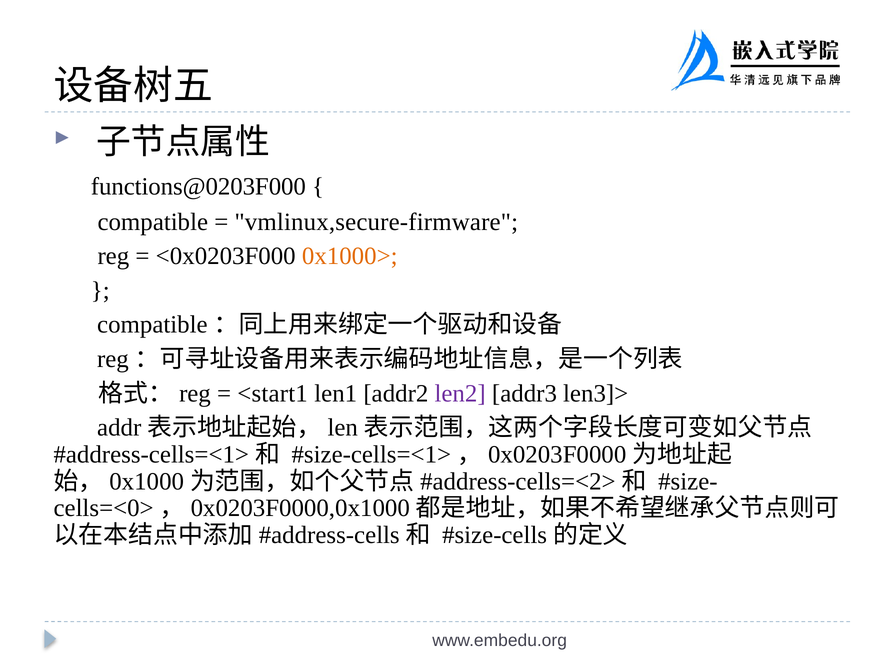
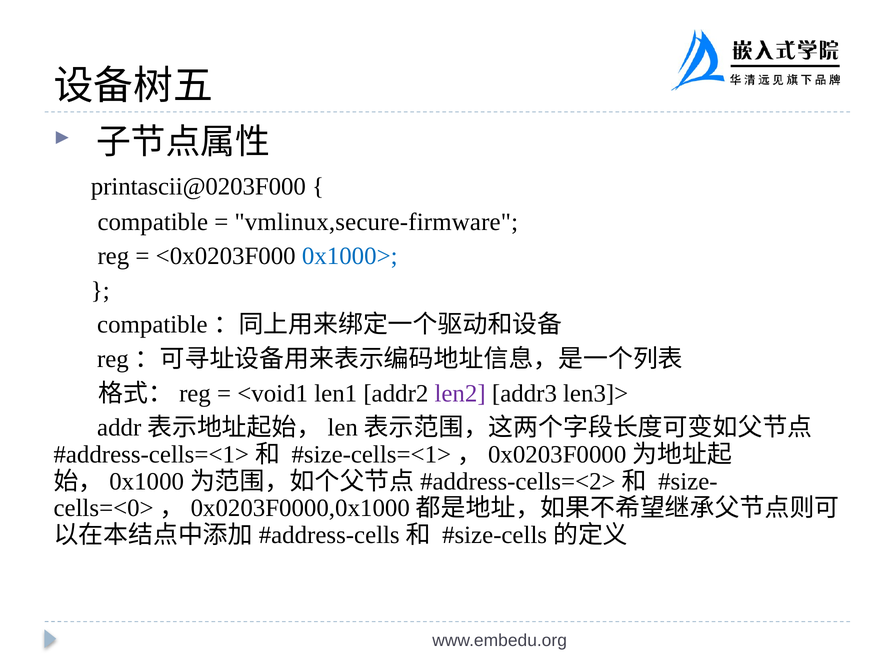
functions@0203F000: functions@0203F000 -> printascii@0203F000
0x1000> colour: orange -> blue
<start1: <start1 -> <void1
